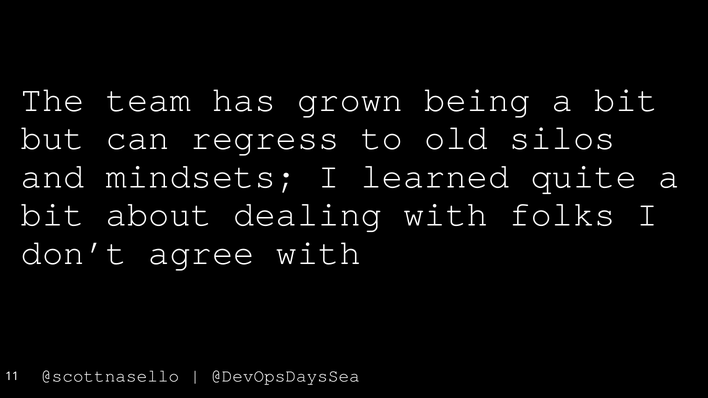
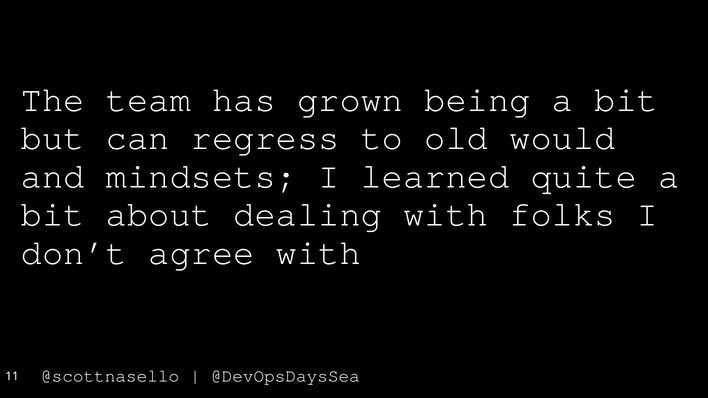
silos: silos -> would
